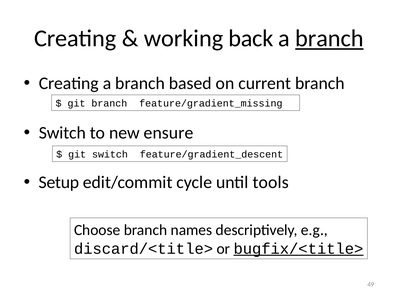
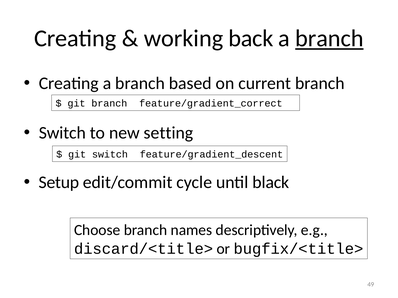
feature/gradient_missing: feature/gradient_missing -> feature/gradient_correct
ensure: ensure -> setting
tools: tools -> black
bugfix/<title> underline: present -> none
